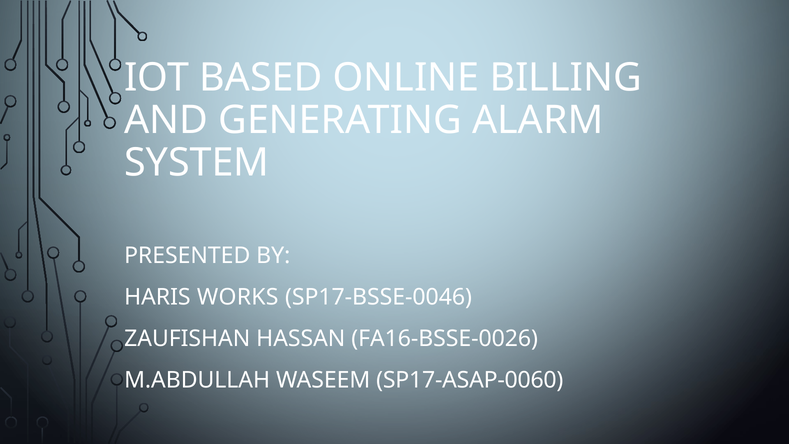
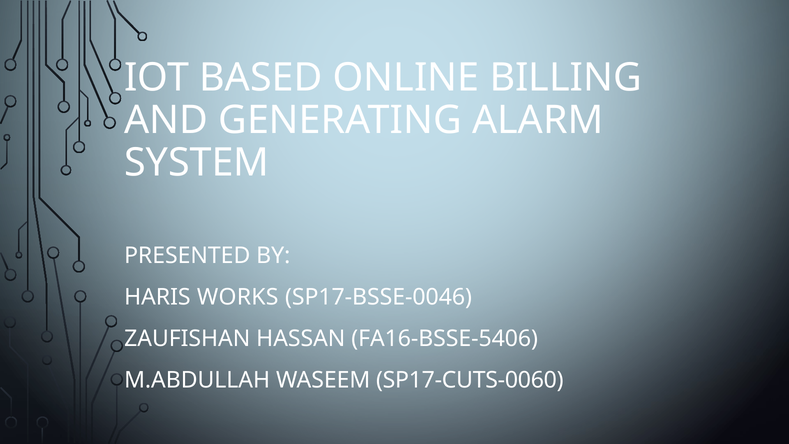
FA16-BSSE-0026: FA16-BSSE-0026 -> FA16-BSSE-5406
SP17-ASAP-0060: SP17-ASAP-0060 -> SP17-CUTS-0060
